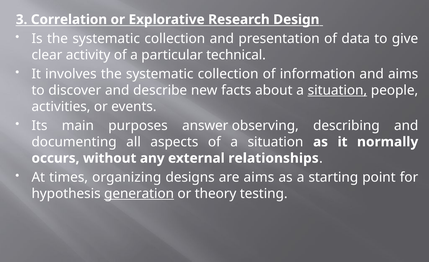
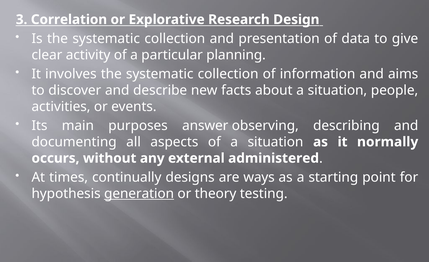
technical: technical -> planning
situation at (337, 90) underline: present -> none
relationships: relationships -> administered
organizing: organizing -> continually
are aims: aims -> ways
